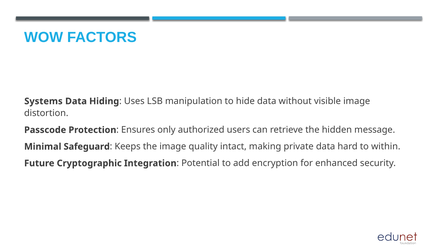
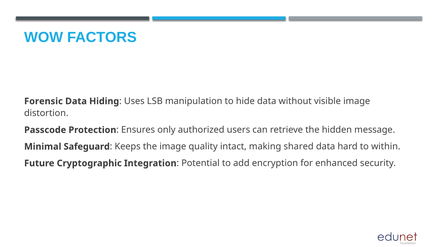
Systems: Systems -> Forensic
private: private -> shared
